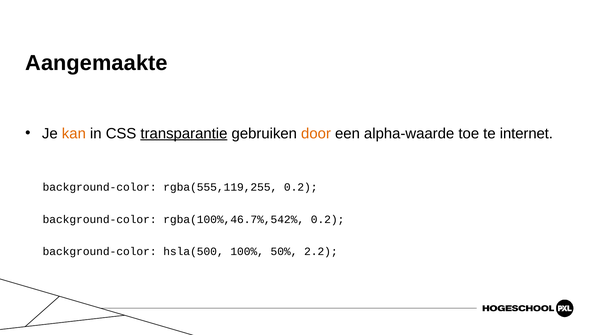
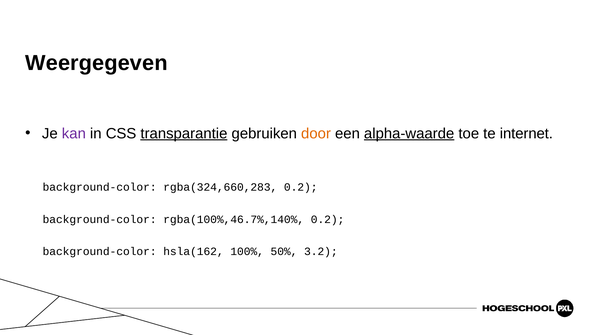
Aangemaakte: Aangemaakte -> Weergegeven
kan colour: orange -> purple
alpha-waarde underline: none -> present
rgba(555,119,255: rgba(555,119,255 -> rgba(324,660,283
rgba(100%,46.7%,542%: rgba(100%,46.7%,542% -> rgba(100%,46.7%,140%
hsla(500: hsla(500 -> hsla(162
2.2: 2.2 -> 3.2
